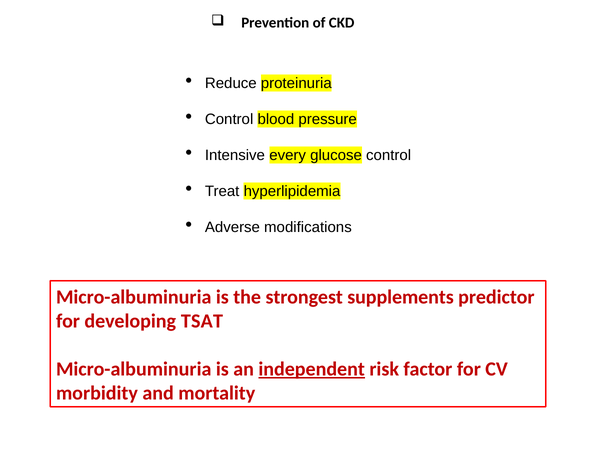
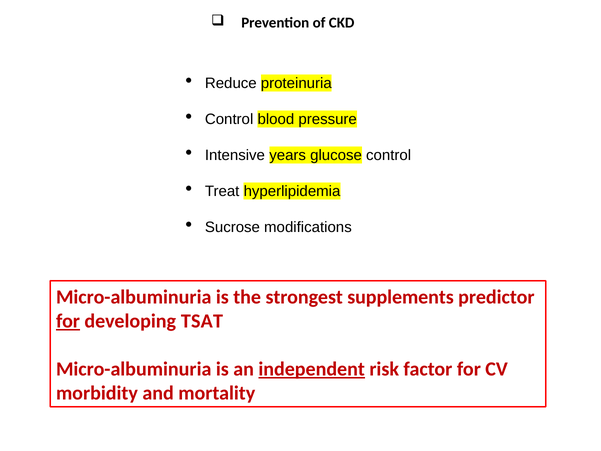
every: every -> years
Adverse: Adverse -> Sucrose
for at (68, 321) underline: none -> present
